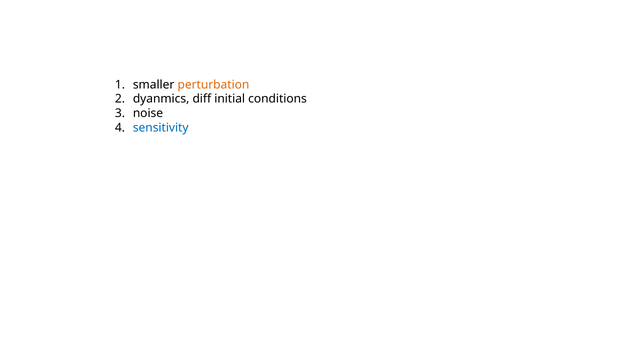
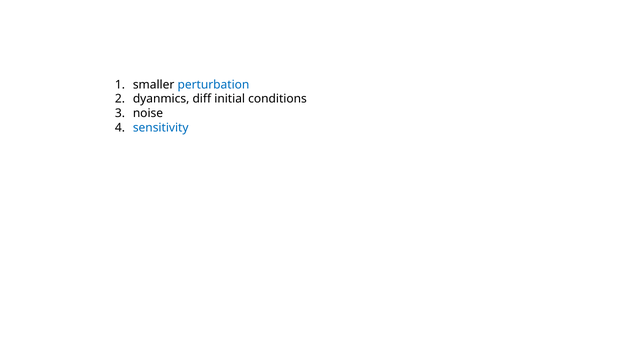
perturbation colour: orange -> blue
